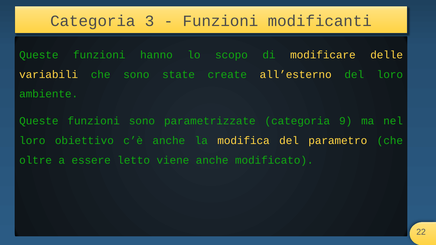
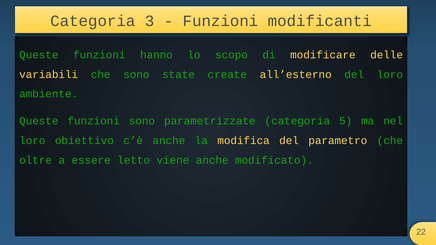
9: 9 -> 5
